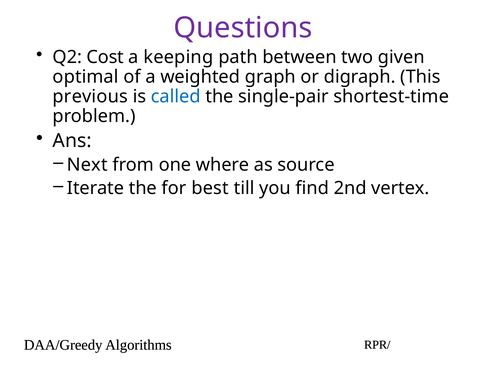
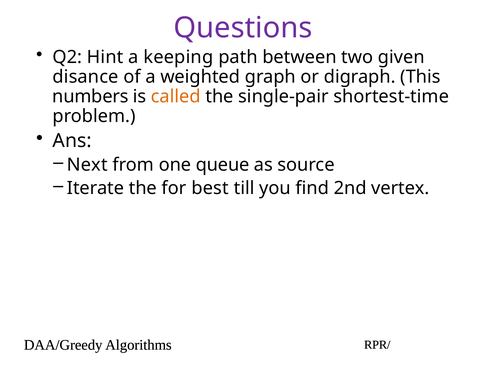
Cost: Cost -> Hint
optimal: optimal -> disance
previous: previous -> numbers
called colour: blue -> orange
where: where -> queue
